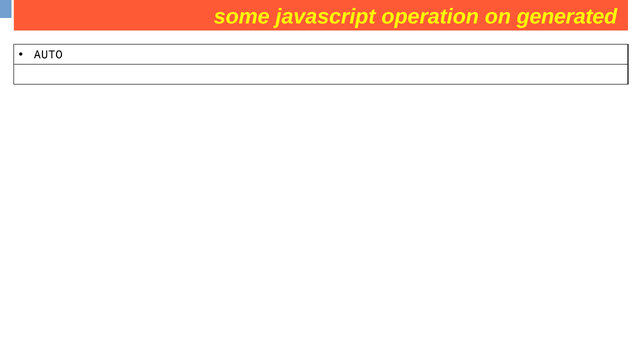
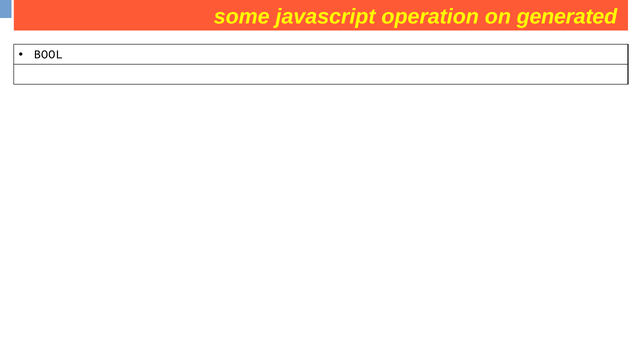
AUTO: AUTO -> BOOL
